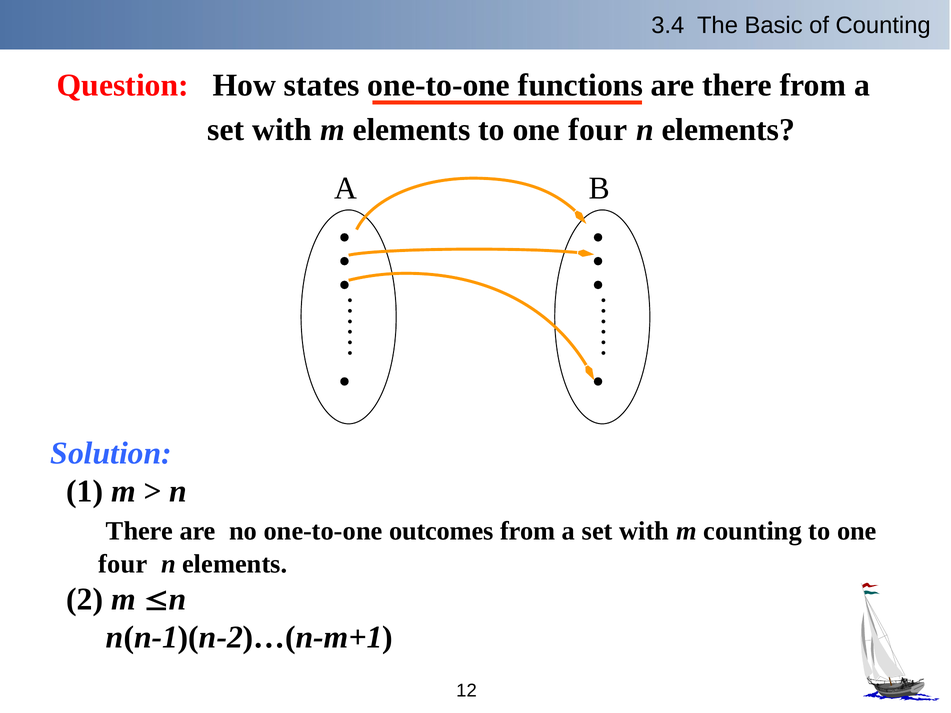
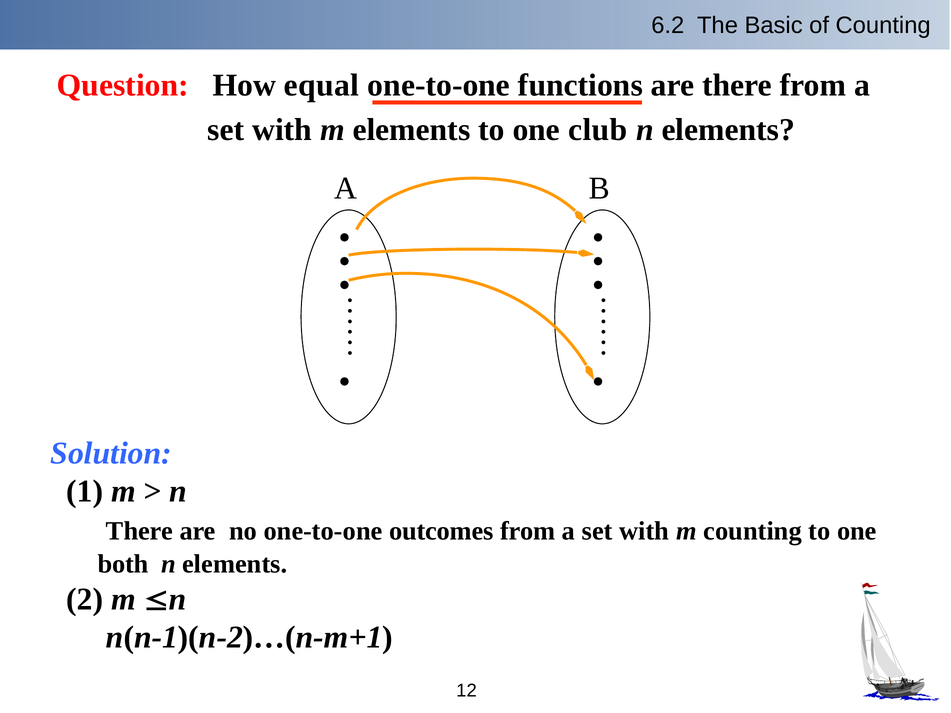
3.4: 3.4 -> 6.2
states: states -> equal
elements to one four: four -> club
four at (123, 564): four -> both
